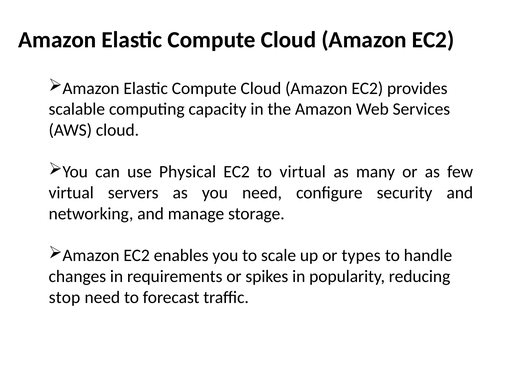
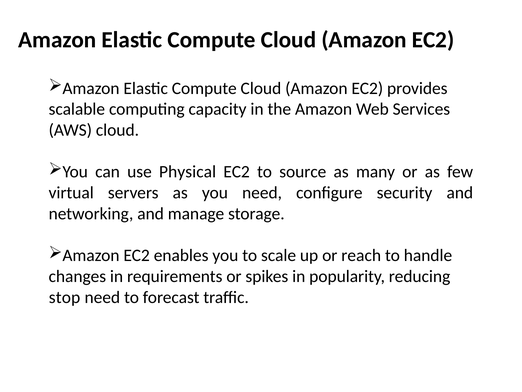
to virtual: virtual -> source
types: types -> reach
